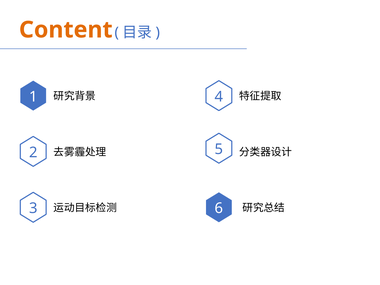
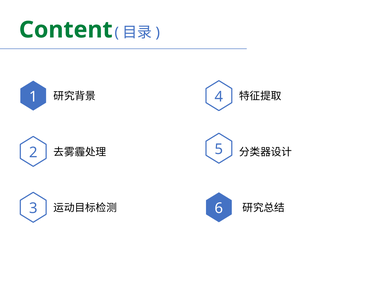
Content colour: orange -> green
